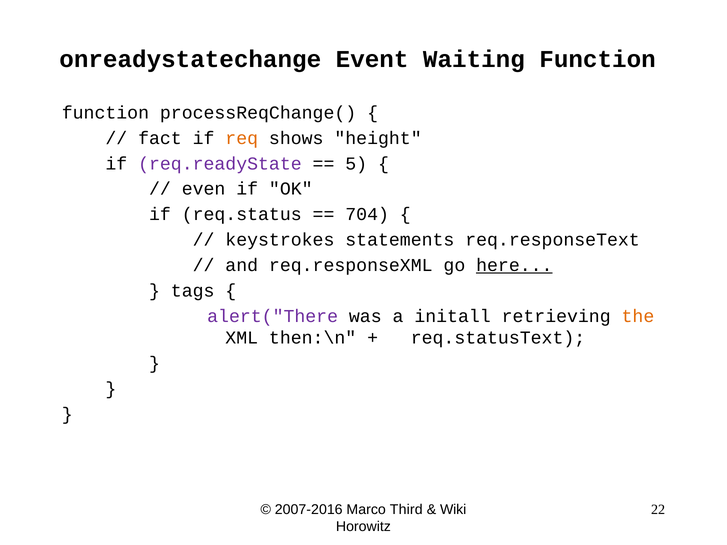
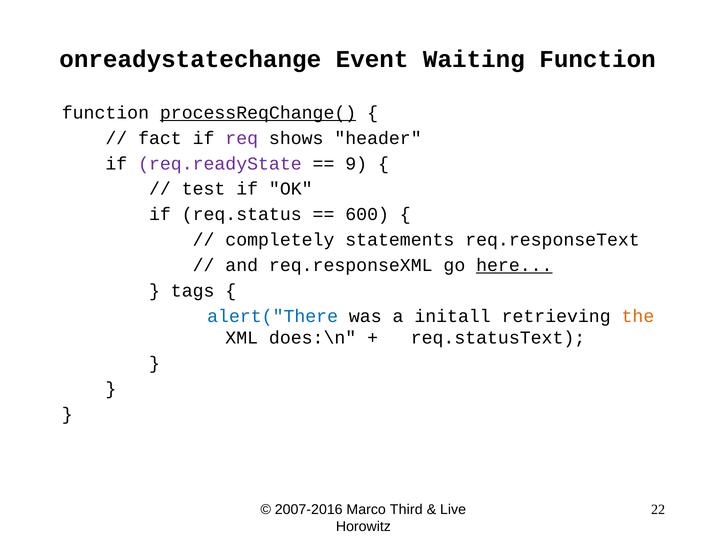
processReqChange( underline: none -> present
req colour: orange -> purple
height: height -> header
5: 5 -> 9
even: even -> test
704: 704 -> 600
keystrokes: keystrokes -> completely
alert("There colour: purple -> blue
then:\n: then:\n -> does:\n
Wiki: Wiki -> Live
